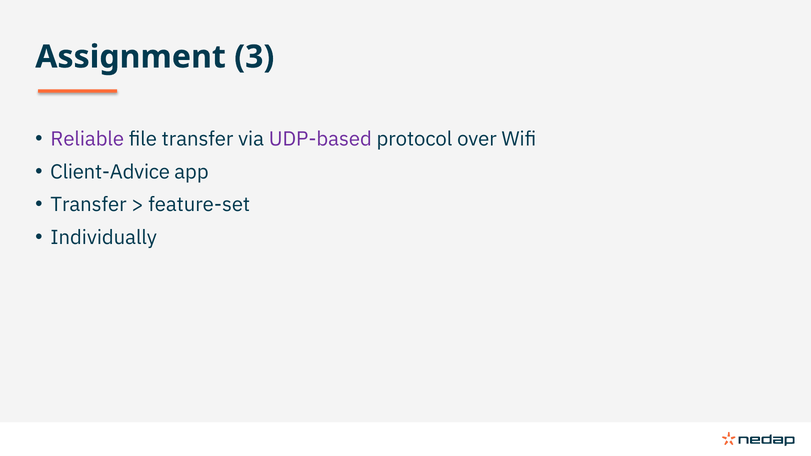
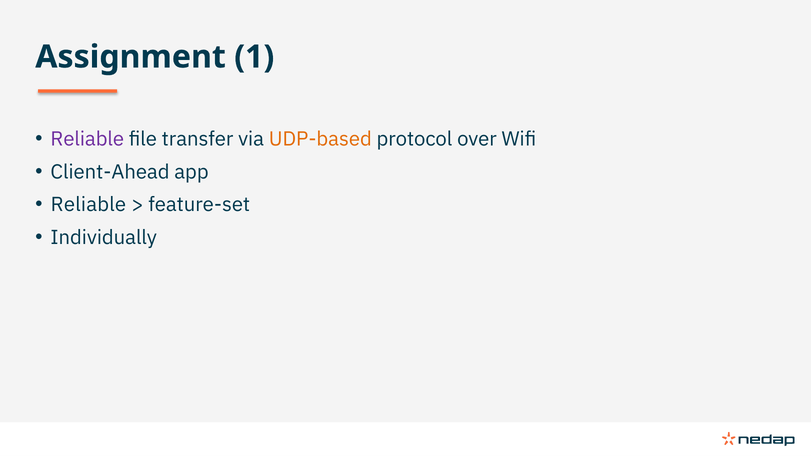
3: 3 -> 1
UDP-based colour: purple -> orange
Client-Advice: Client-Advice -> Client-Ahead
Transfer at (89, 205): Transfer -> Reliable
